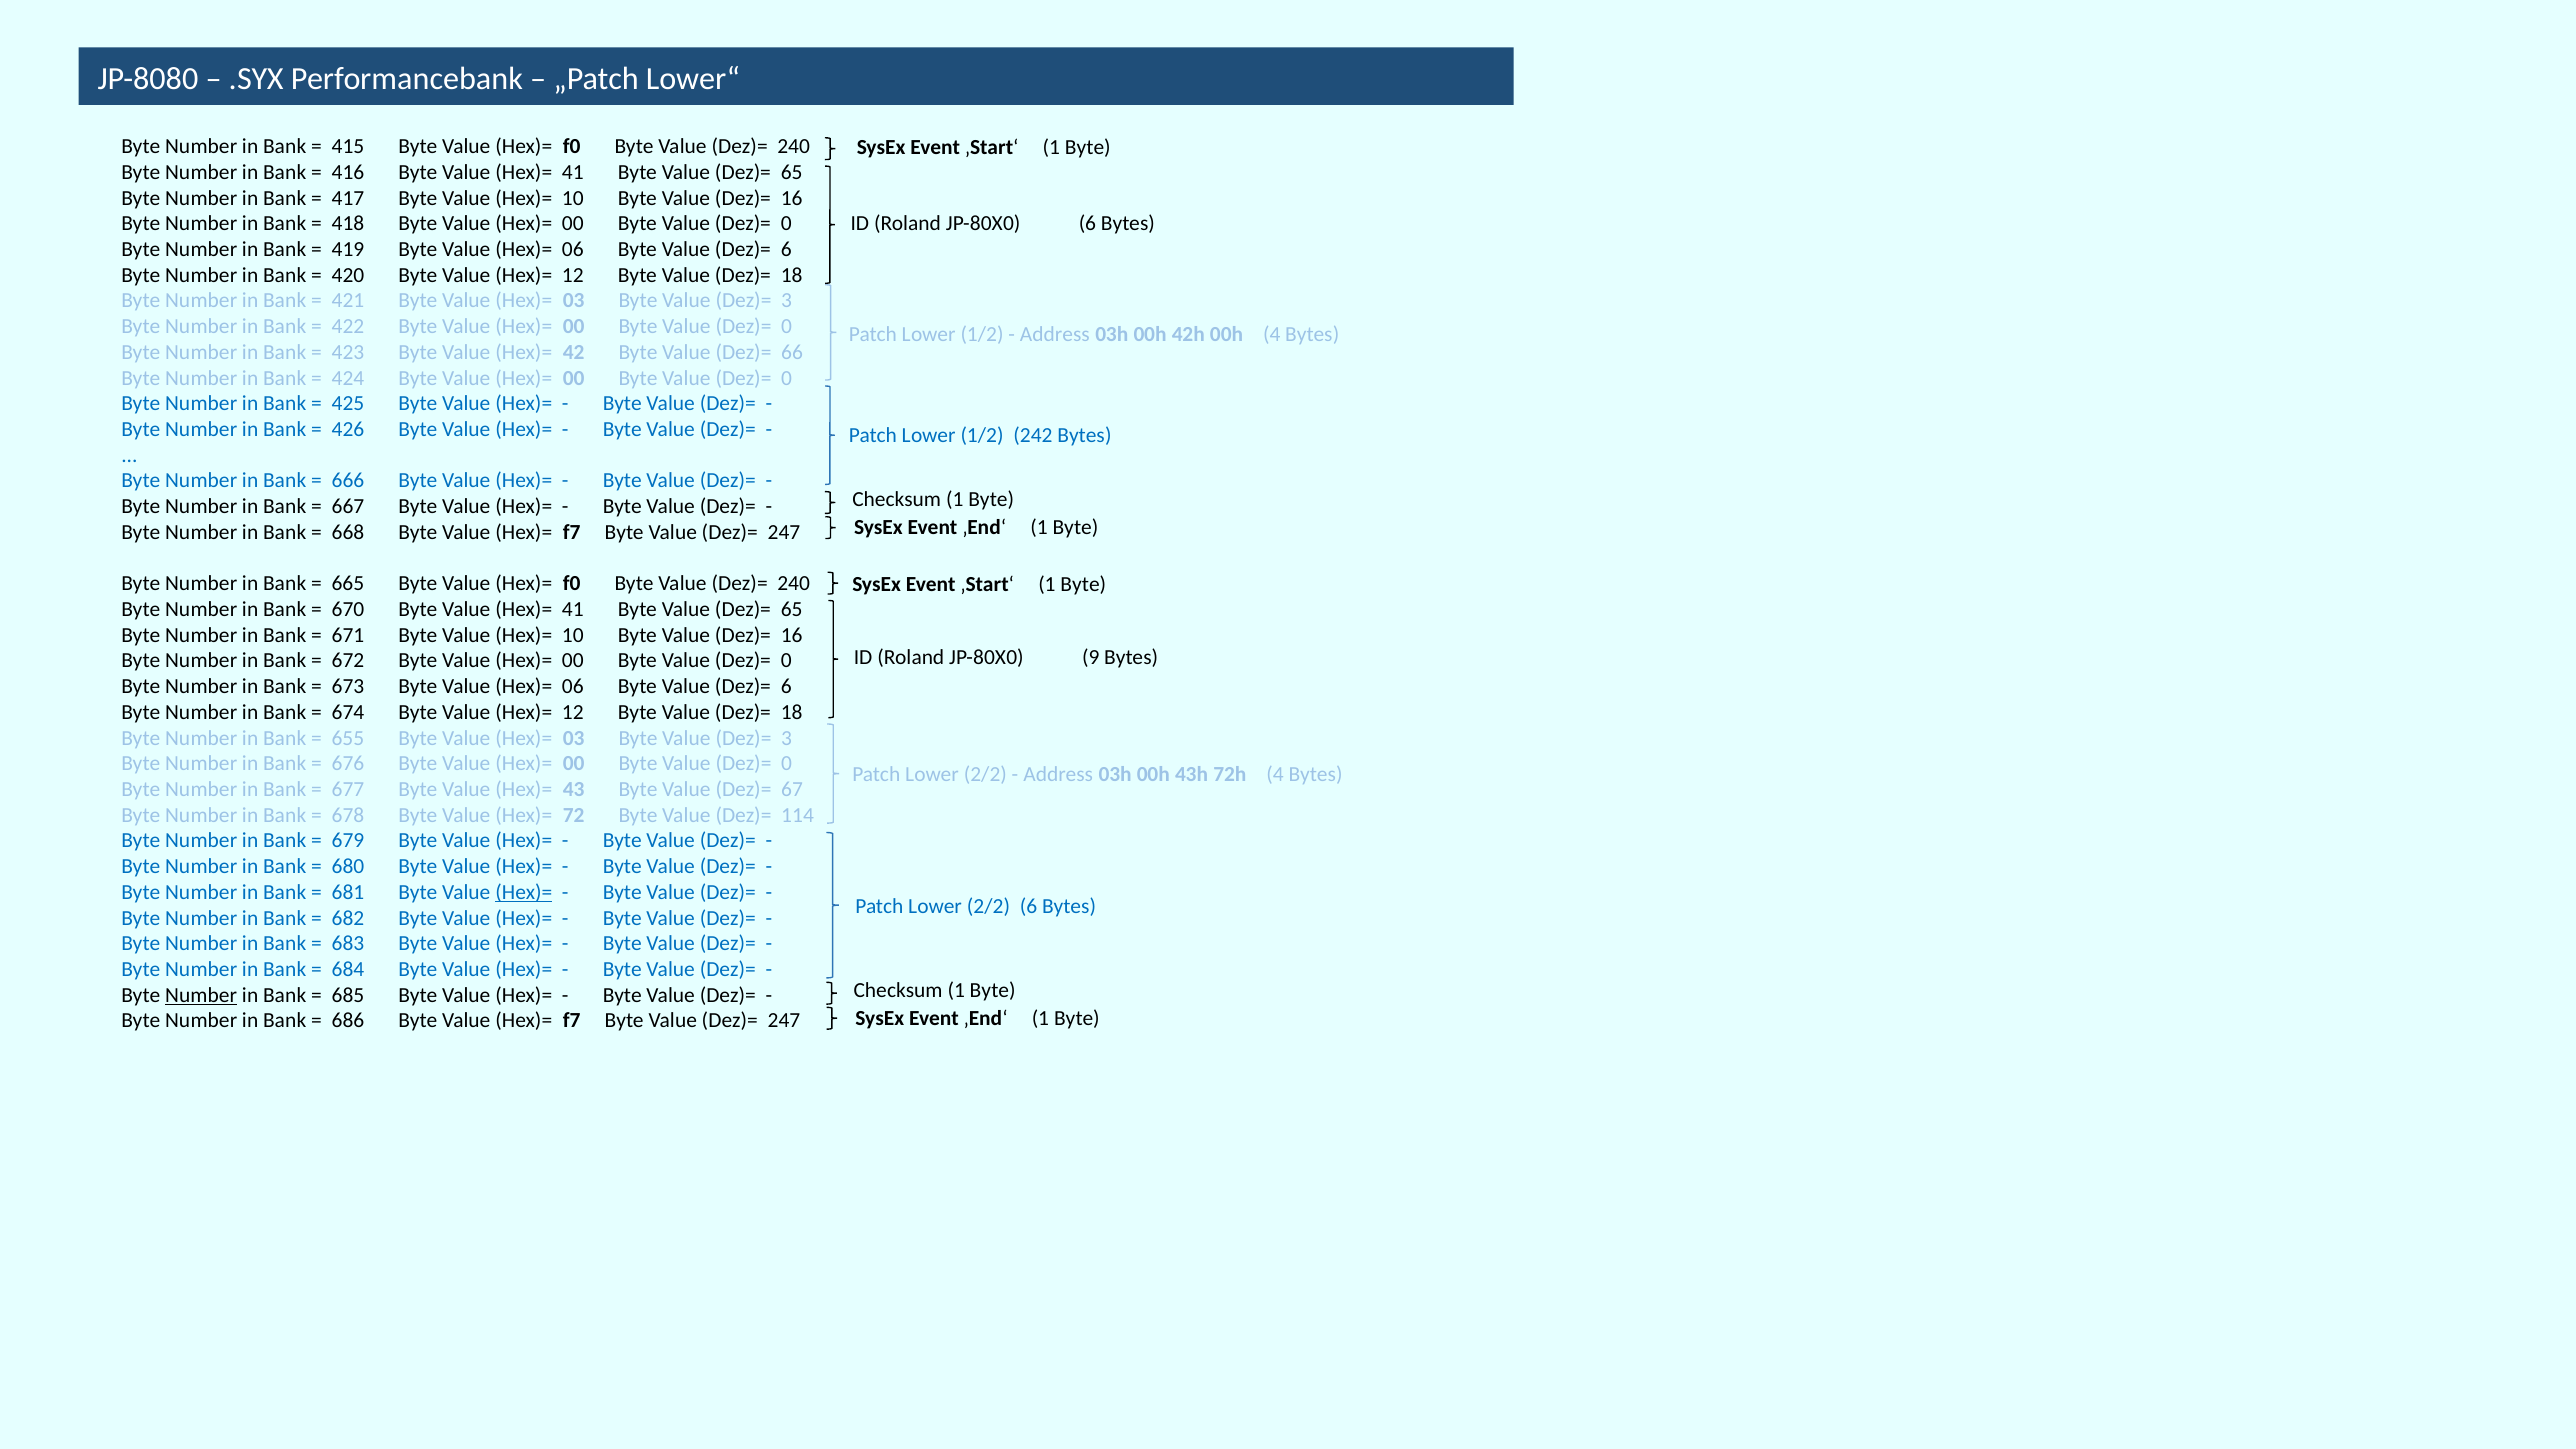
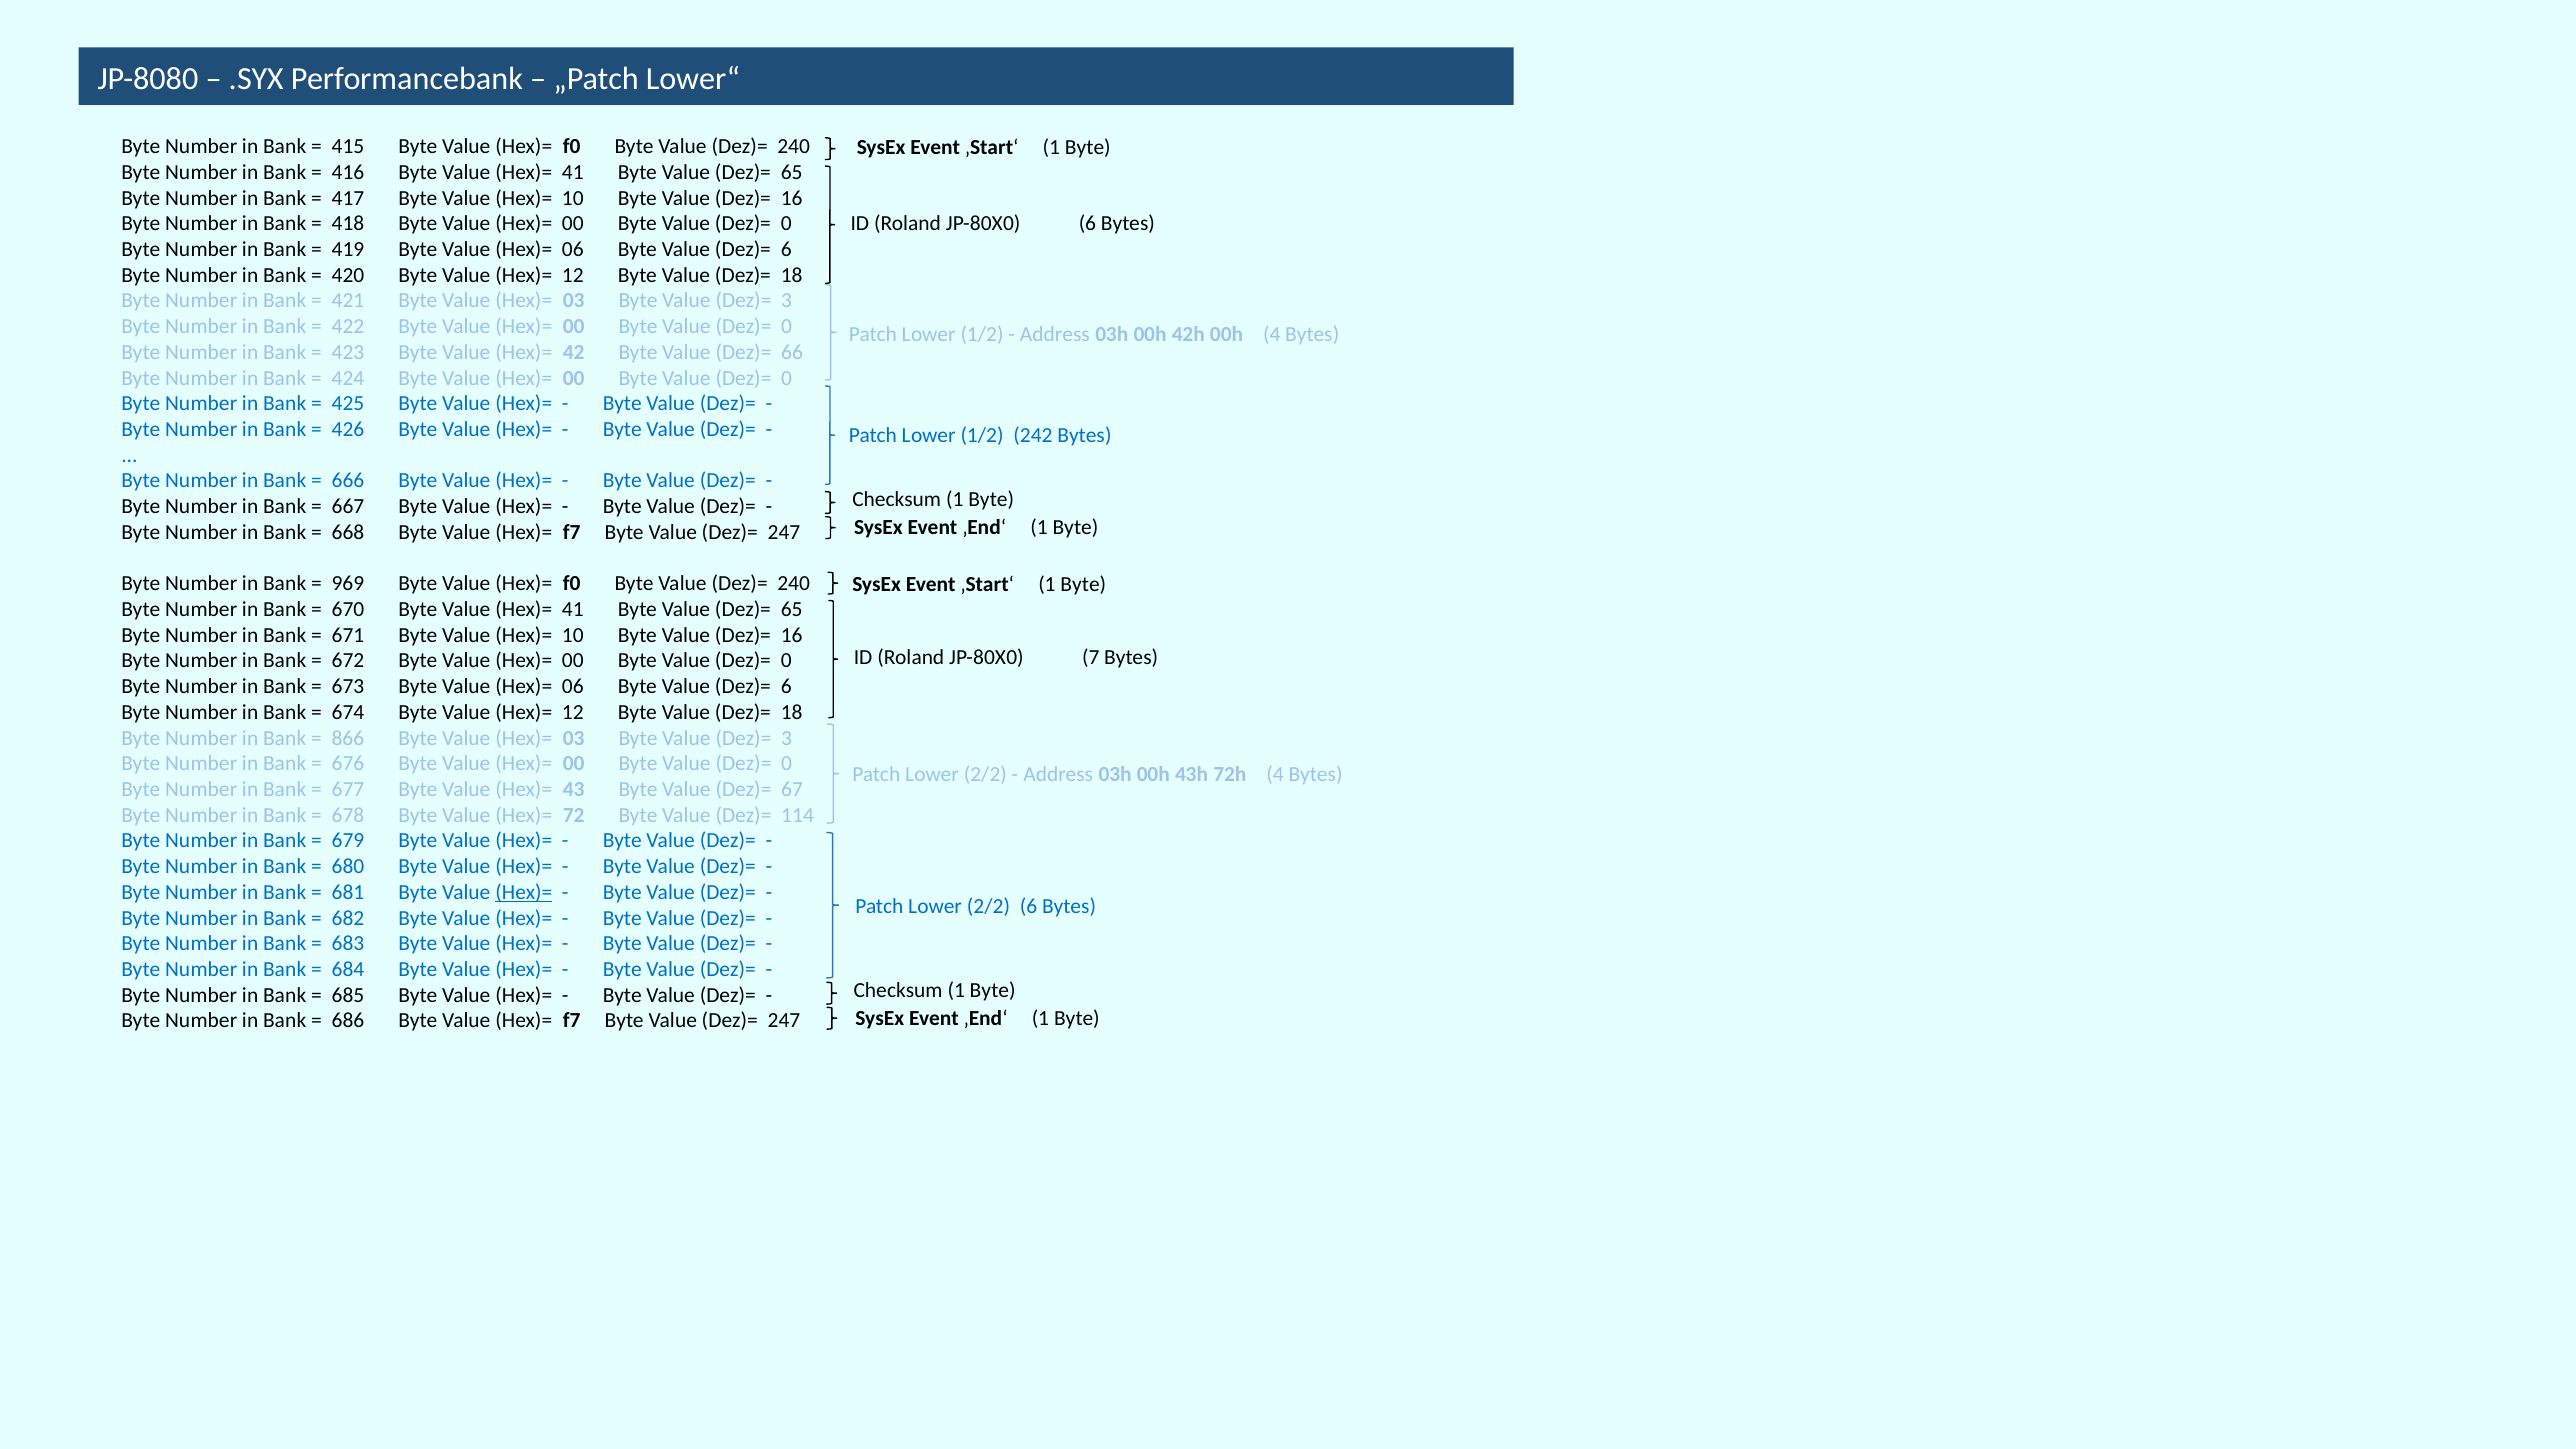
665: 665 -> 969
9: 9 -> 7
655: 655 -> 866
Number at (201, 995) underline: present -> none
